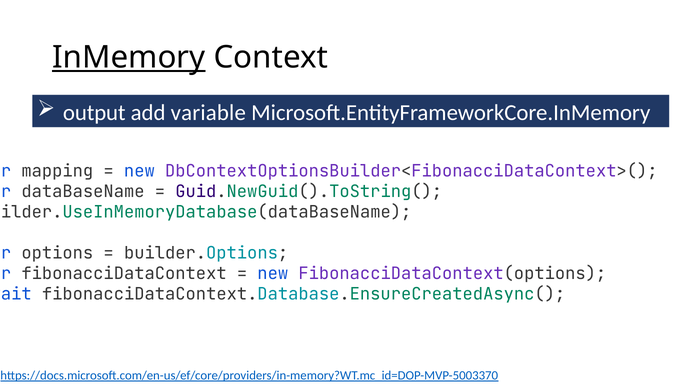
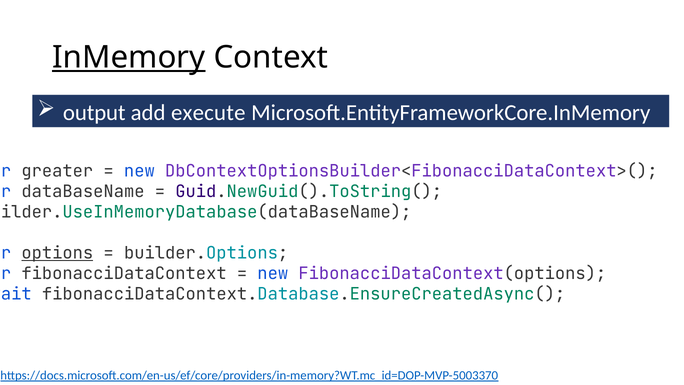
variable: variable -> execute
mapping: mapping -> greater
options underline: none -> present
